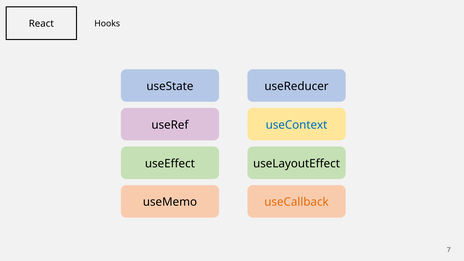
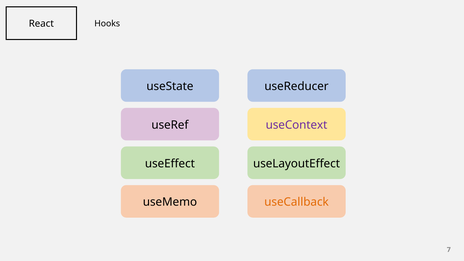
useContext colour: blue -> purple
